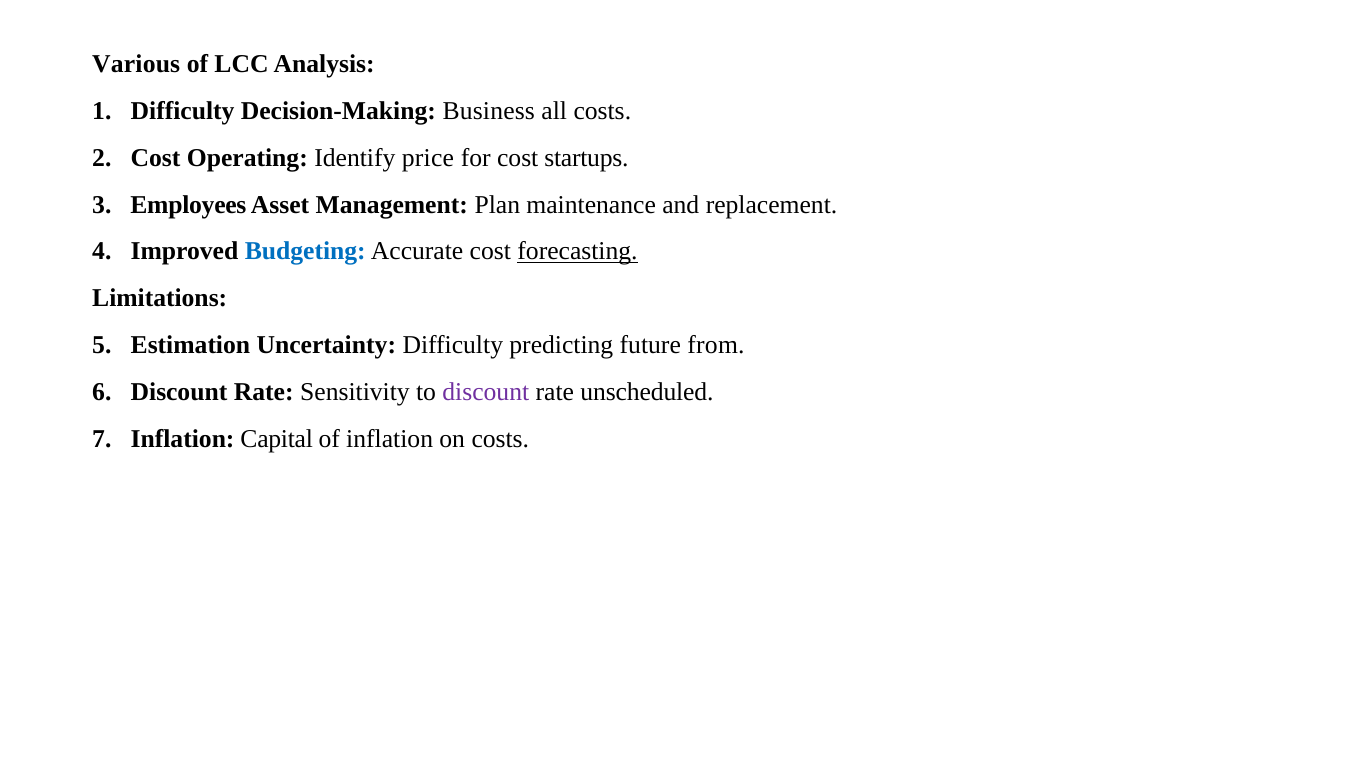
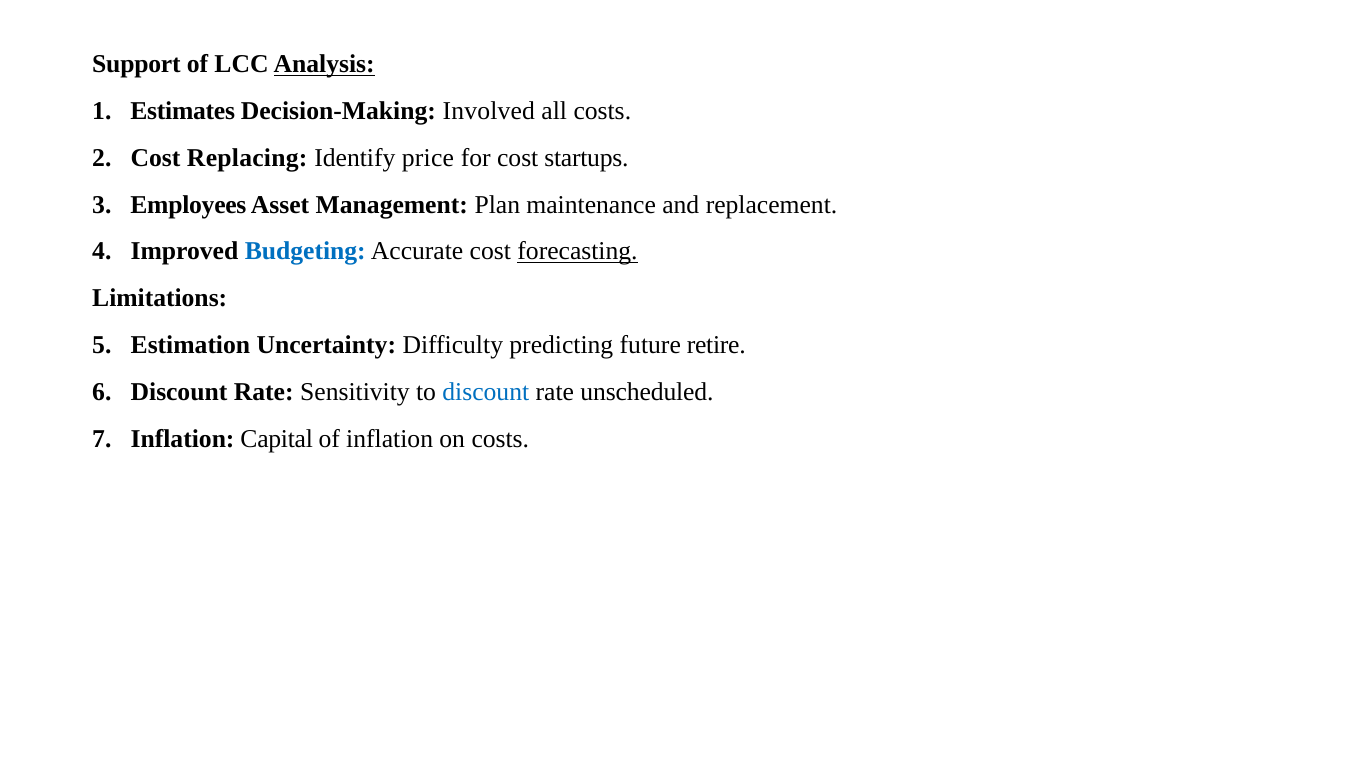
Various: Various -> Support
Analysis underline: none -> present
Difficulty at (183, 111): Difficulty -> Estimates
Business: Business -> Involved
Operating: Operating -> Replacing
from: from -> retire
discount at (486, 392) colour: purple -> blue
